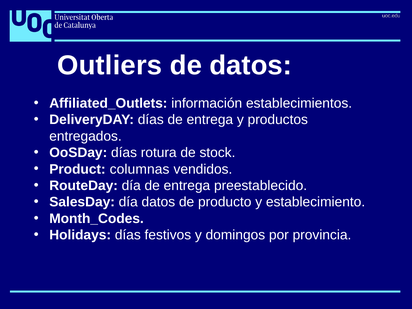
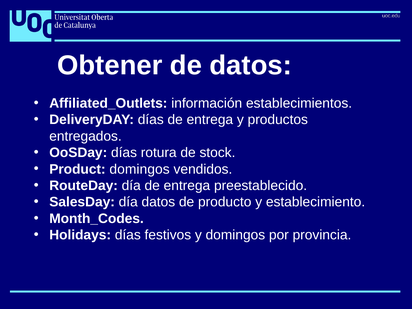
Outliers: Outliers -> Obtener
Product columnas: columnas -> domingos
